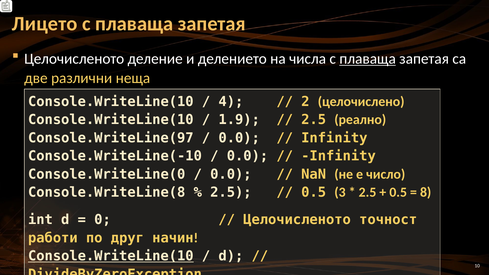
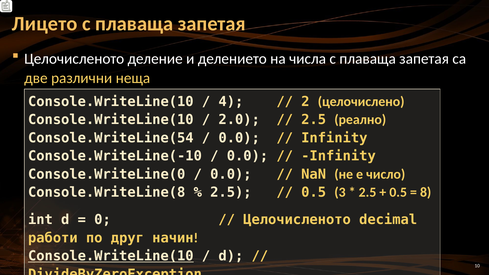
плаваща at (368, 59) underline: present -> none
1.9: 1.9 -> 2.0
Console.WriteLine(97: Console.WriteLine(97 -> Console.WriteLine(54
точност: точност -> decimal
